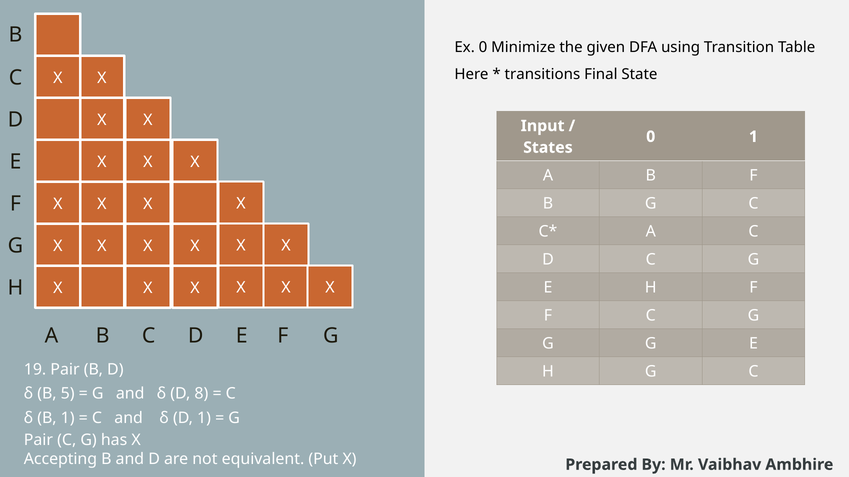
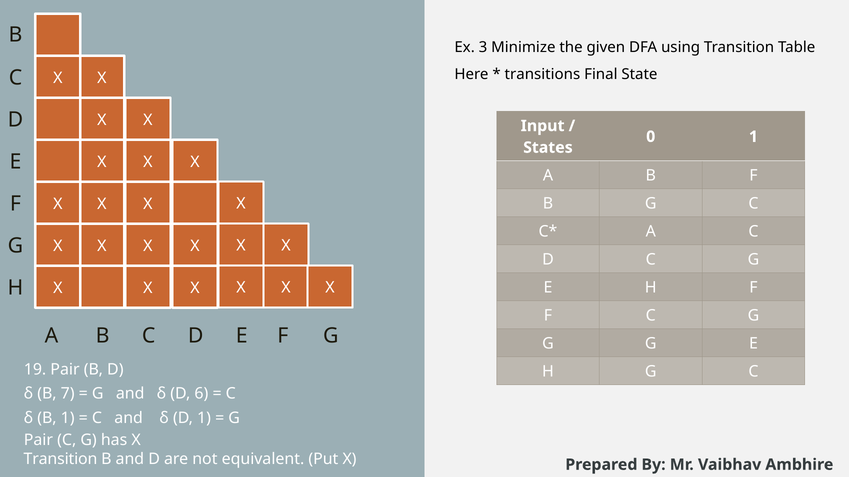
Ex 0: 0 -> 3
5: 5 -> 7
8: 8 -> 6
Accepting at (60, 459): Accepting -> Transition
